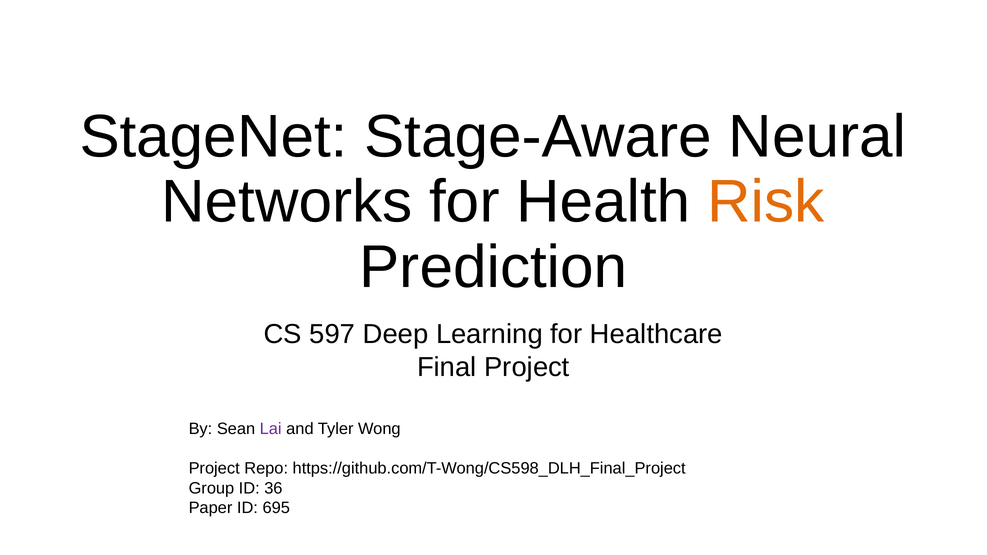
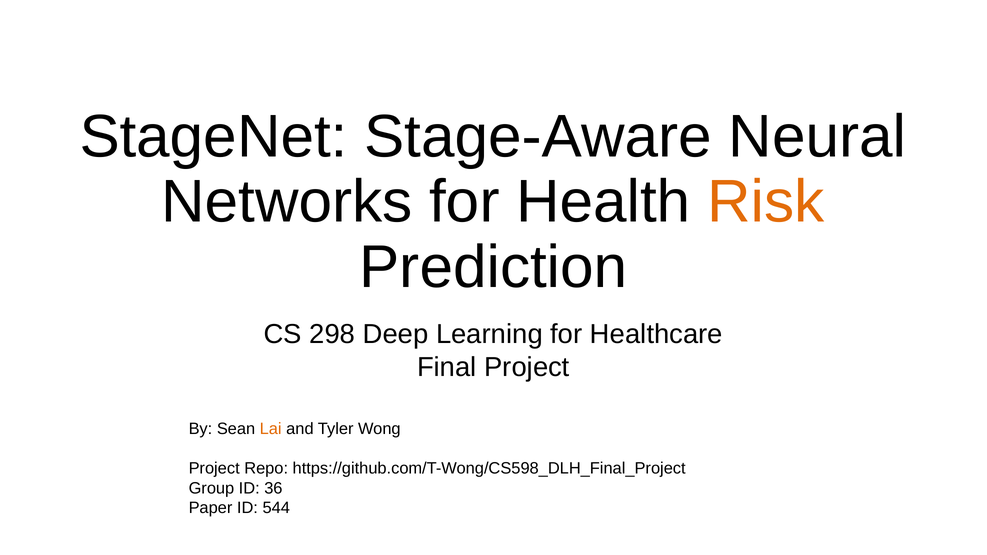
597: 597 -> 298
Lai colour: purple -> orange
695: 695 -> 544
